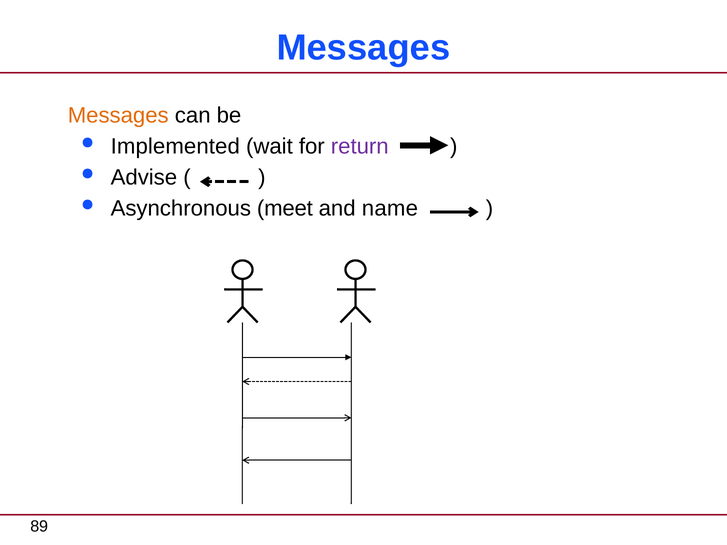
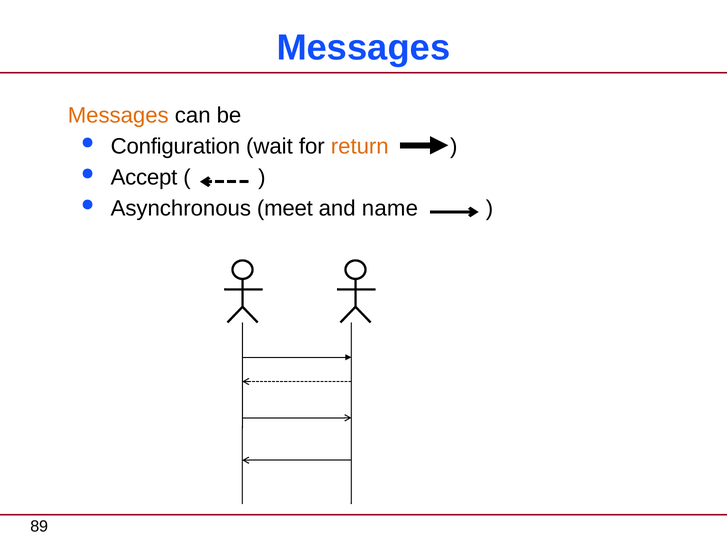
Implemented: Implemented -> Configuration
return colour: purple -> orange
Advise: Advise -> Accept
